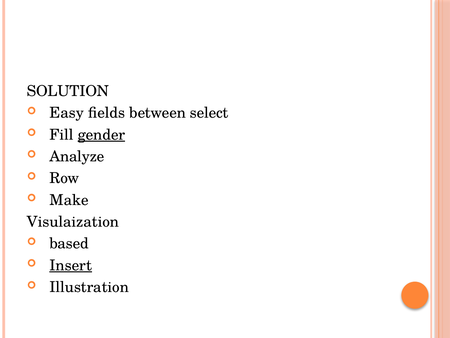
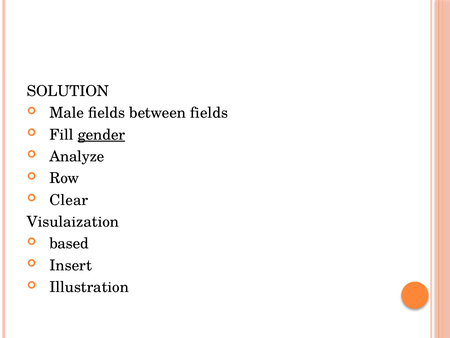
Easy: Easy -> Male
between select: select -> fields
Make: Make -> Clear
Insert underline: present -> none
